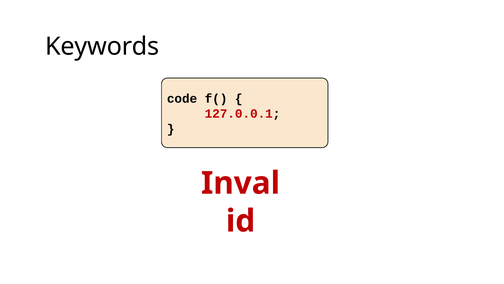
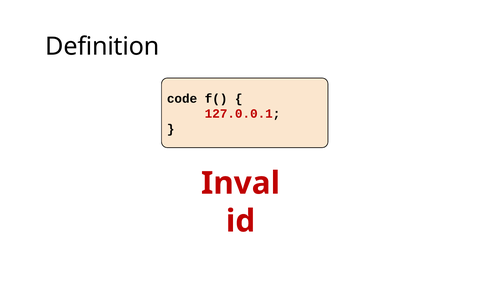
Keywords: Keywords -> Definition
